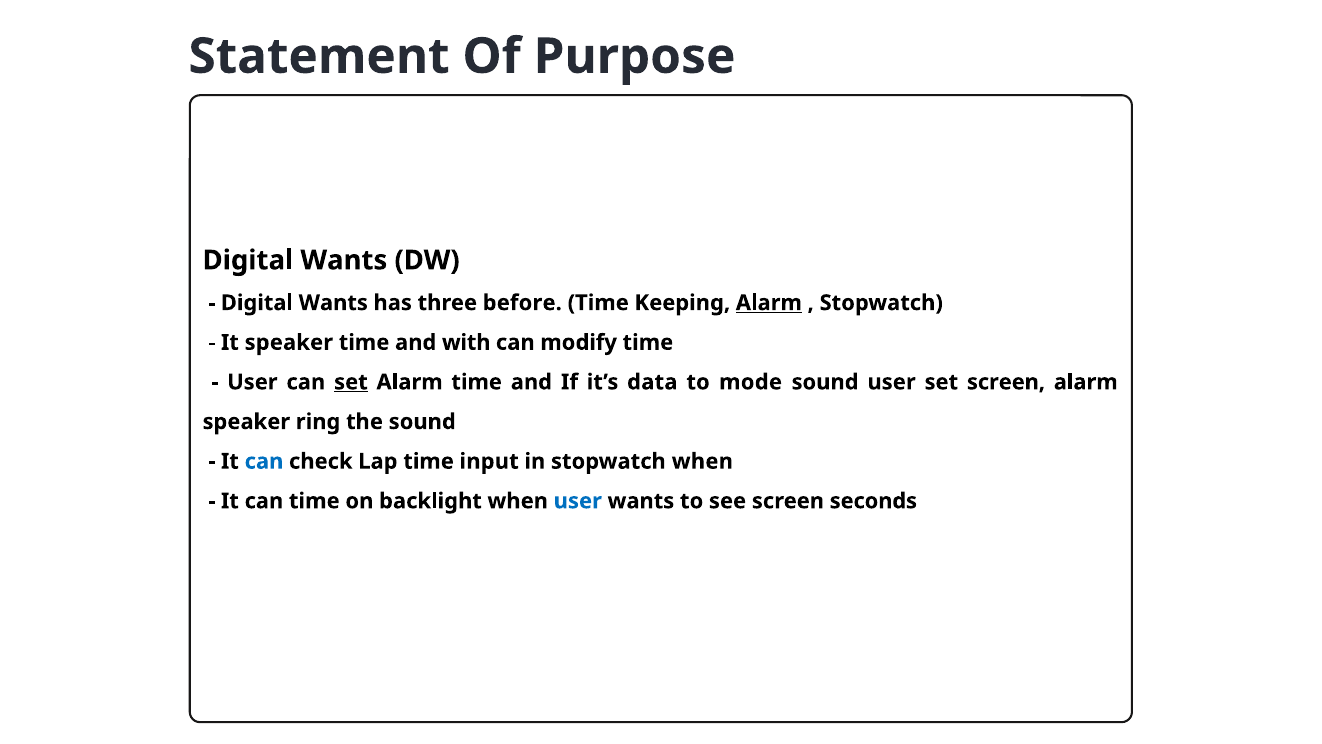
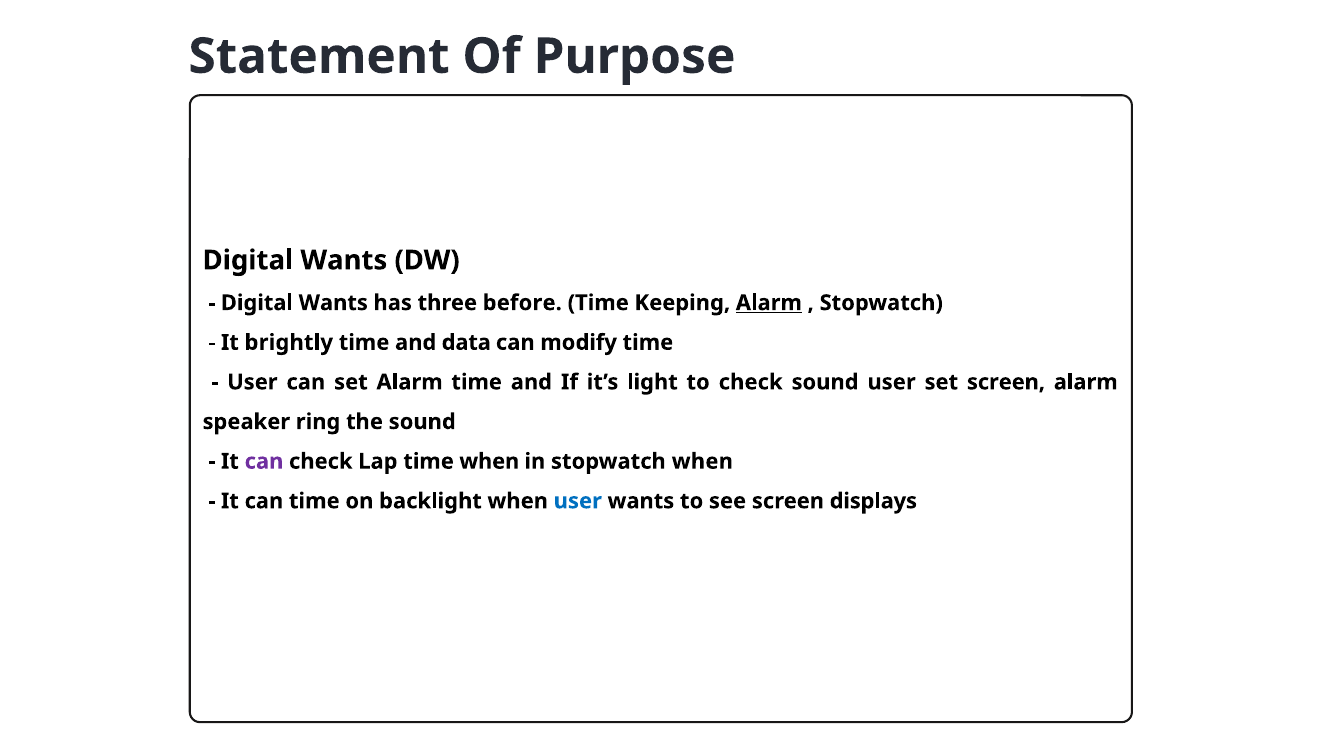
It speaker: speaker -> brightly
with: with -> data
set at (351, 382) underline: present -> none
data: data -> light
to mode: mode -> check
can at (264, 461) colour: blue -> purple
time input: input -> when
seconds: seconds -> displays
